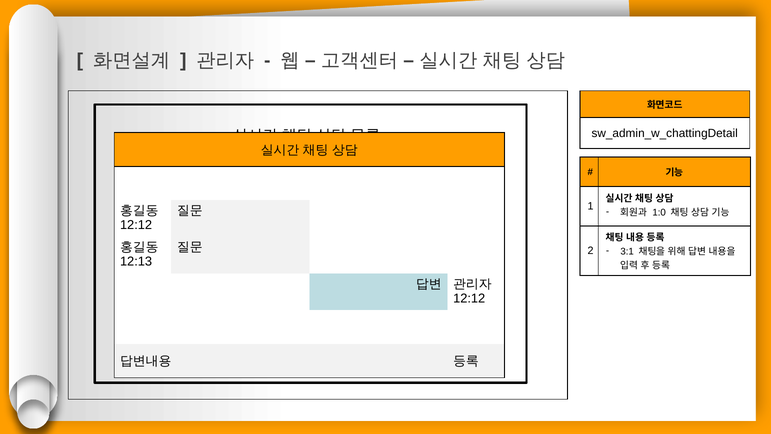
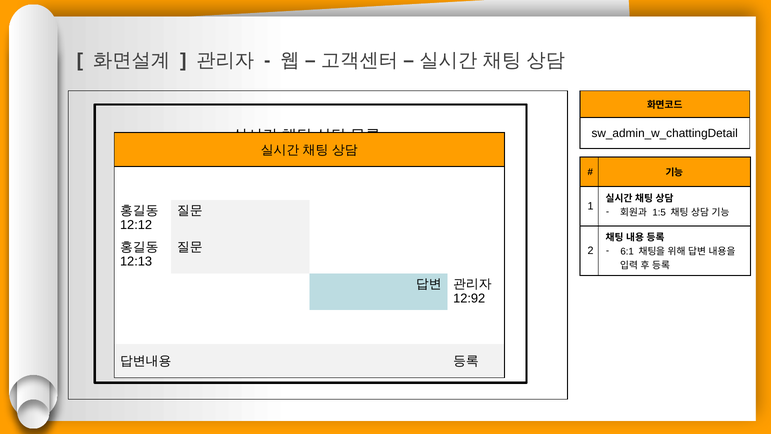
1:0: 1:0 -> 1:5
3:1: 3:1 -> 6:1
12:12 at (469, 298): 12:12 -> 12:92
